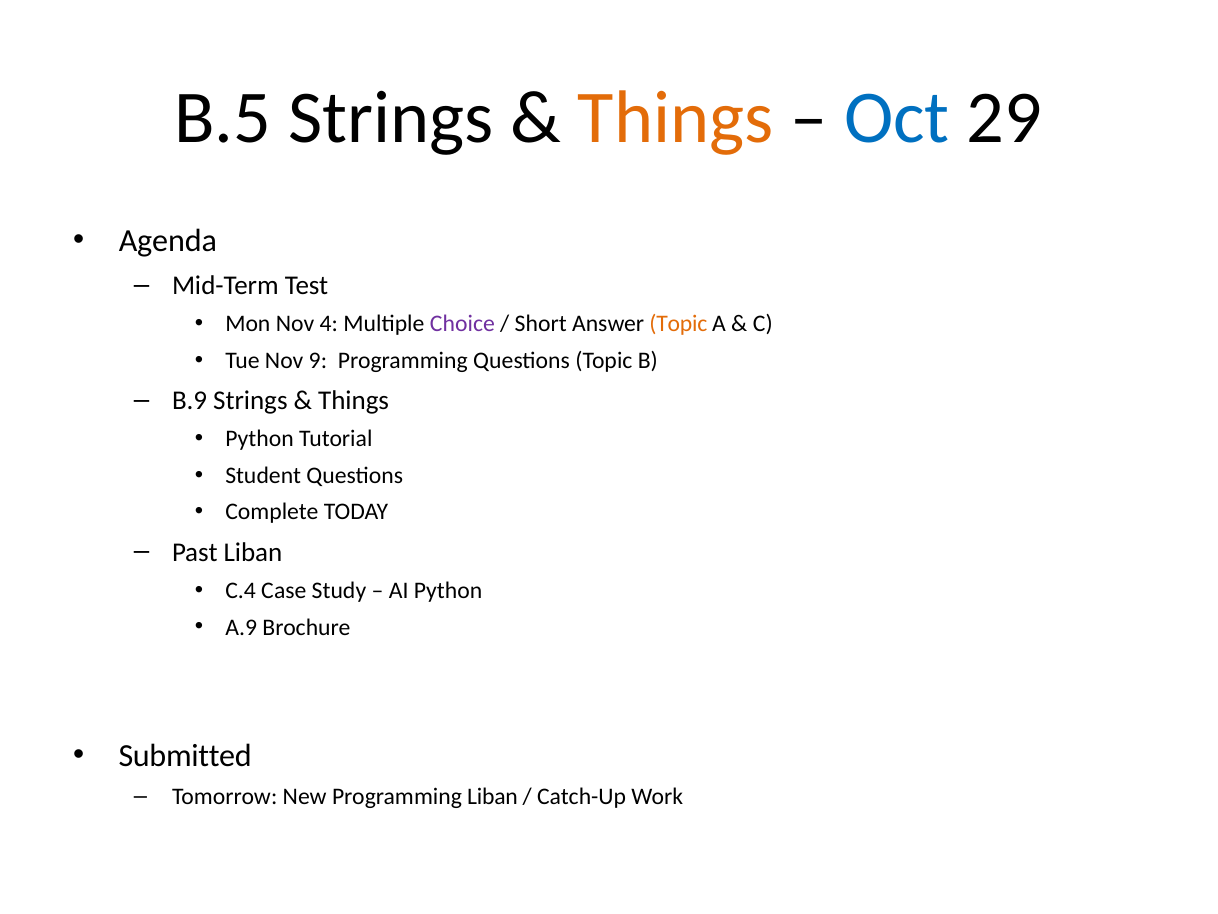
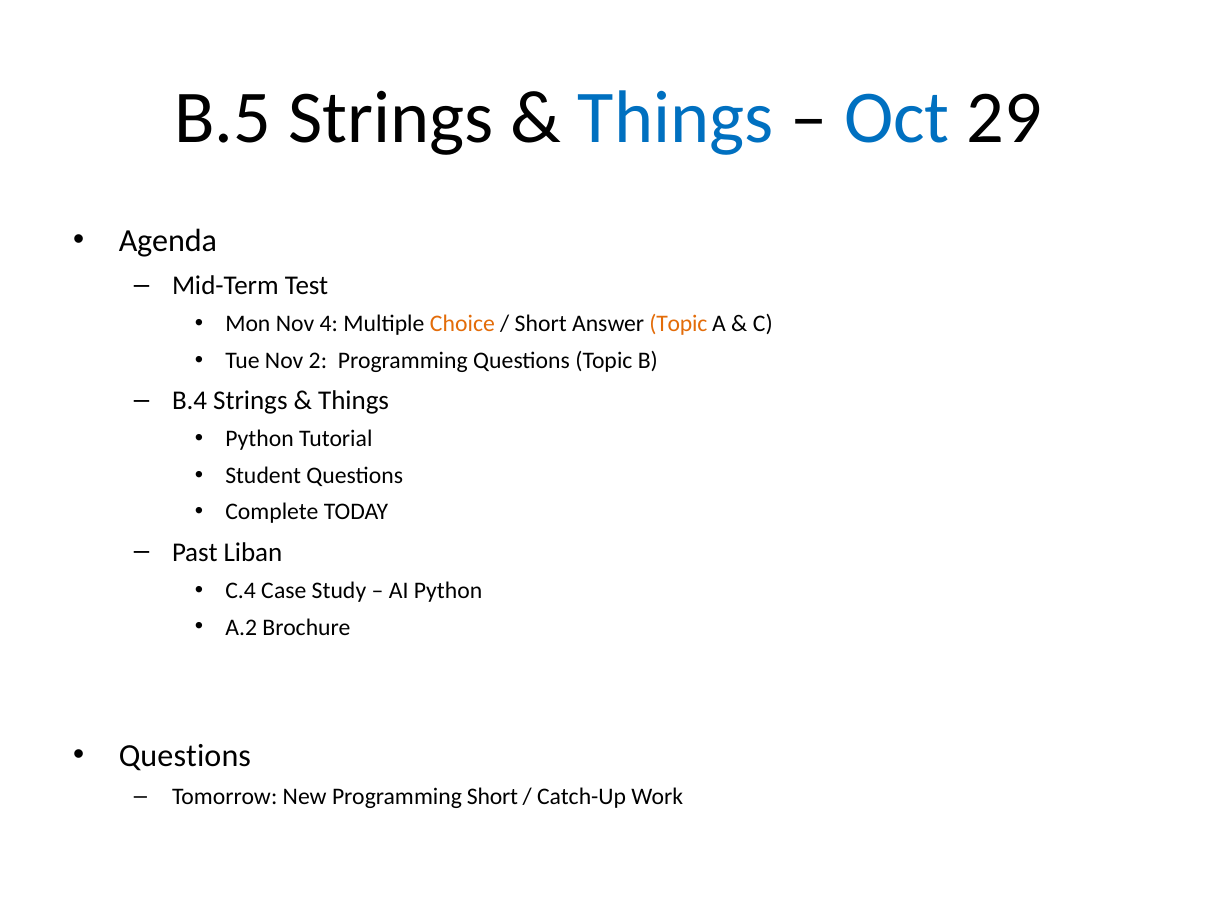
Things at (676, 118) colour: orange -> blue
Choice colour: purple -> orange
9: 9 -> 2
B.9: B.9 -> B.4
A.9: A.9 -> A.2
Submitted at (185, 756): Submitted -> Questions
Programming Liban: Liban -> Short
